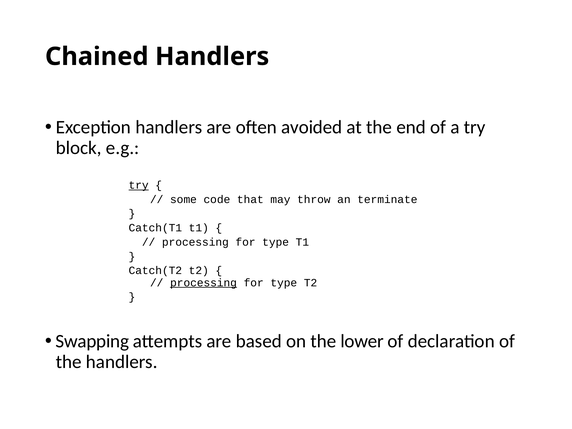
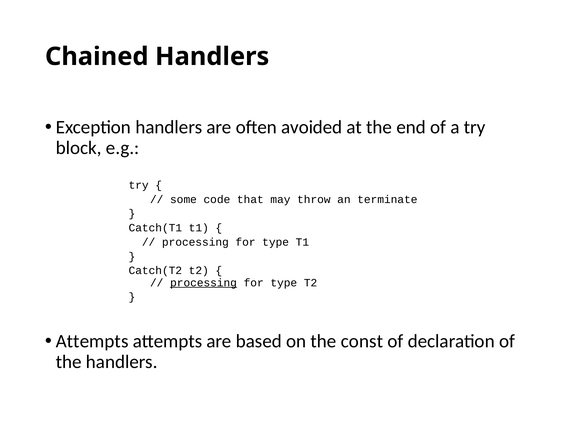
try at (139, 185) underline: present -> none
Swapping at (92, 341): Swapping -> Attempts
lower: lower -> const
